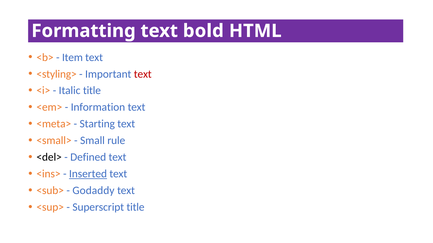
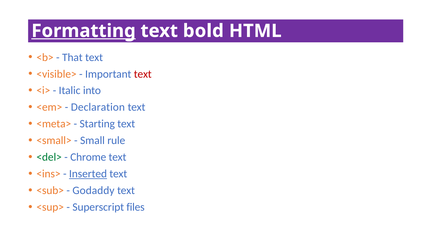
Formatting underline: none -> present
Item: Item -> That
<styling>: <styling> -> <visible>
Italic title: title -> into
Information: Information -> Declaration
<del> colour: black -> green
Defined: Defined -> Chrome
Superscript title: title -> files
